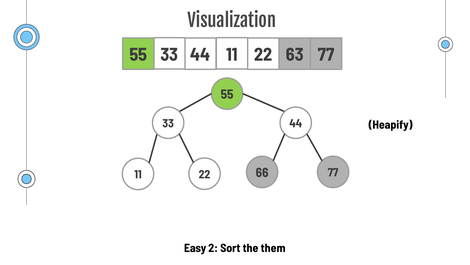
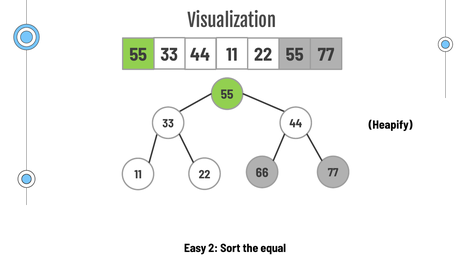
22 63: 63 -> 55
them: them -> equal
